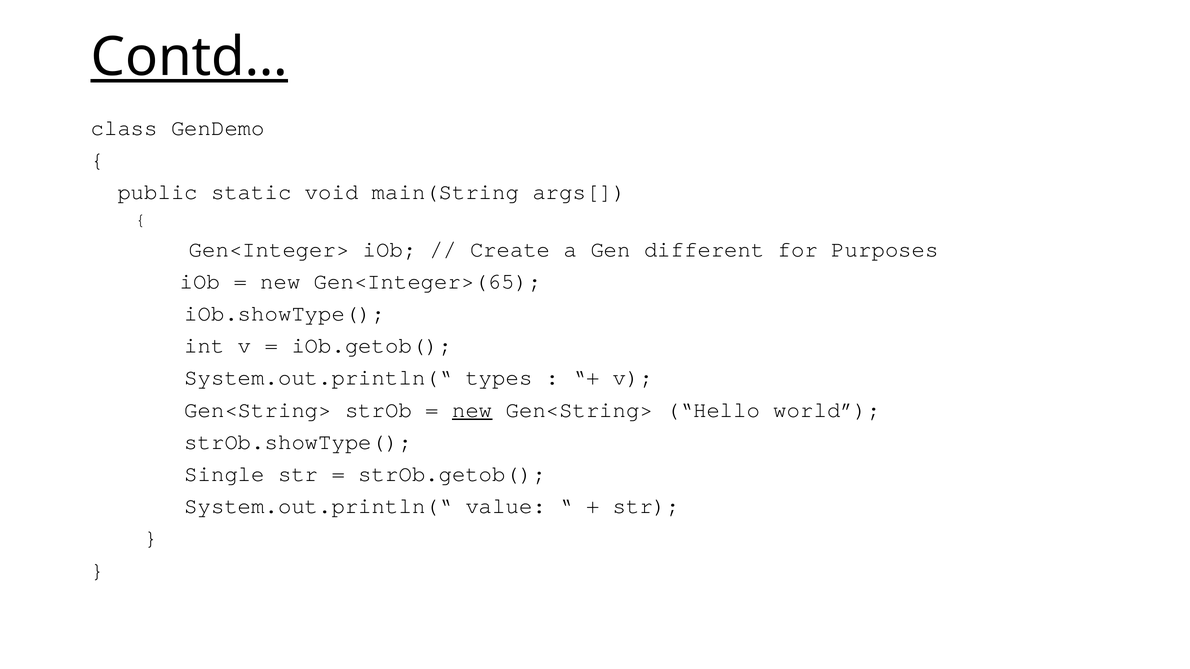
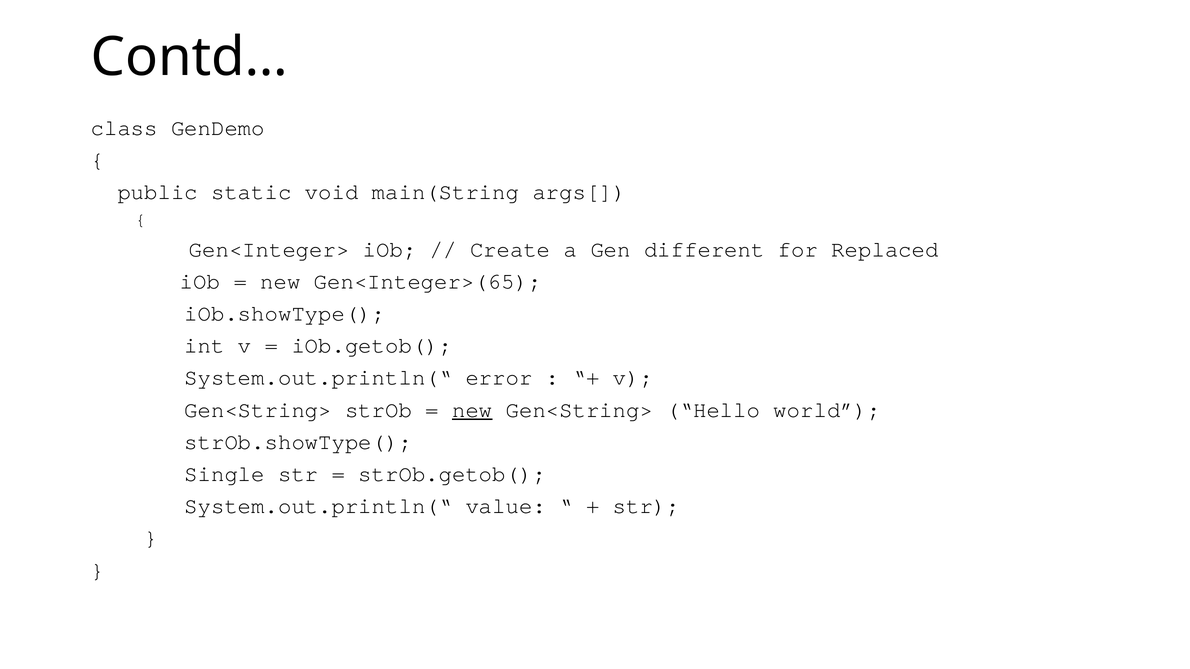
Contd… underline: present -> none
Purposes: Purposes -> Replaced
types: types -> error
